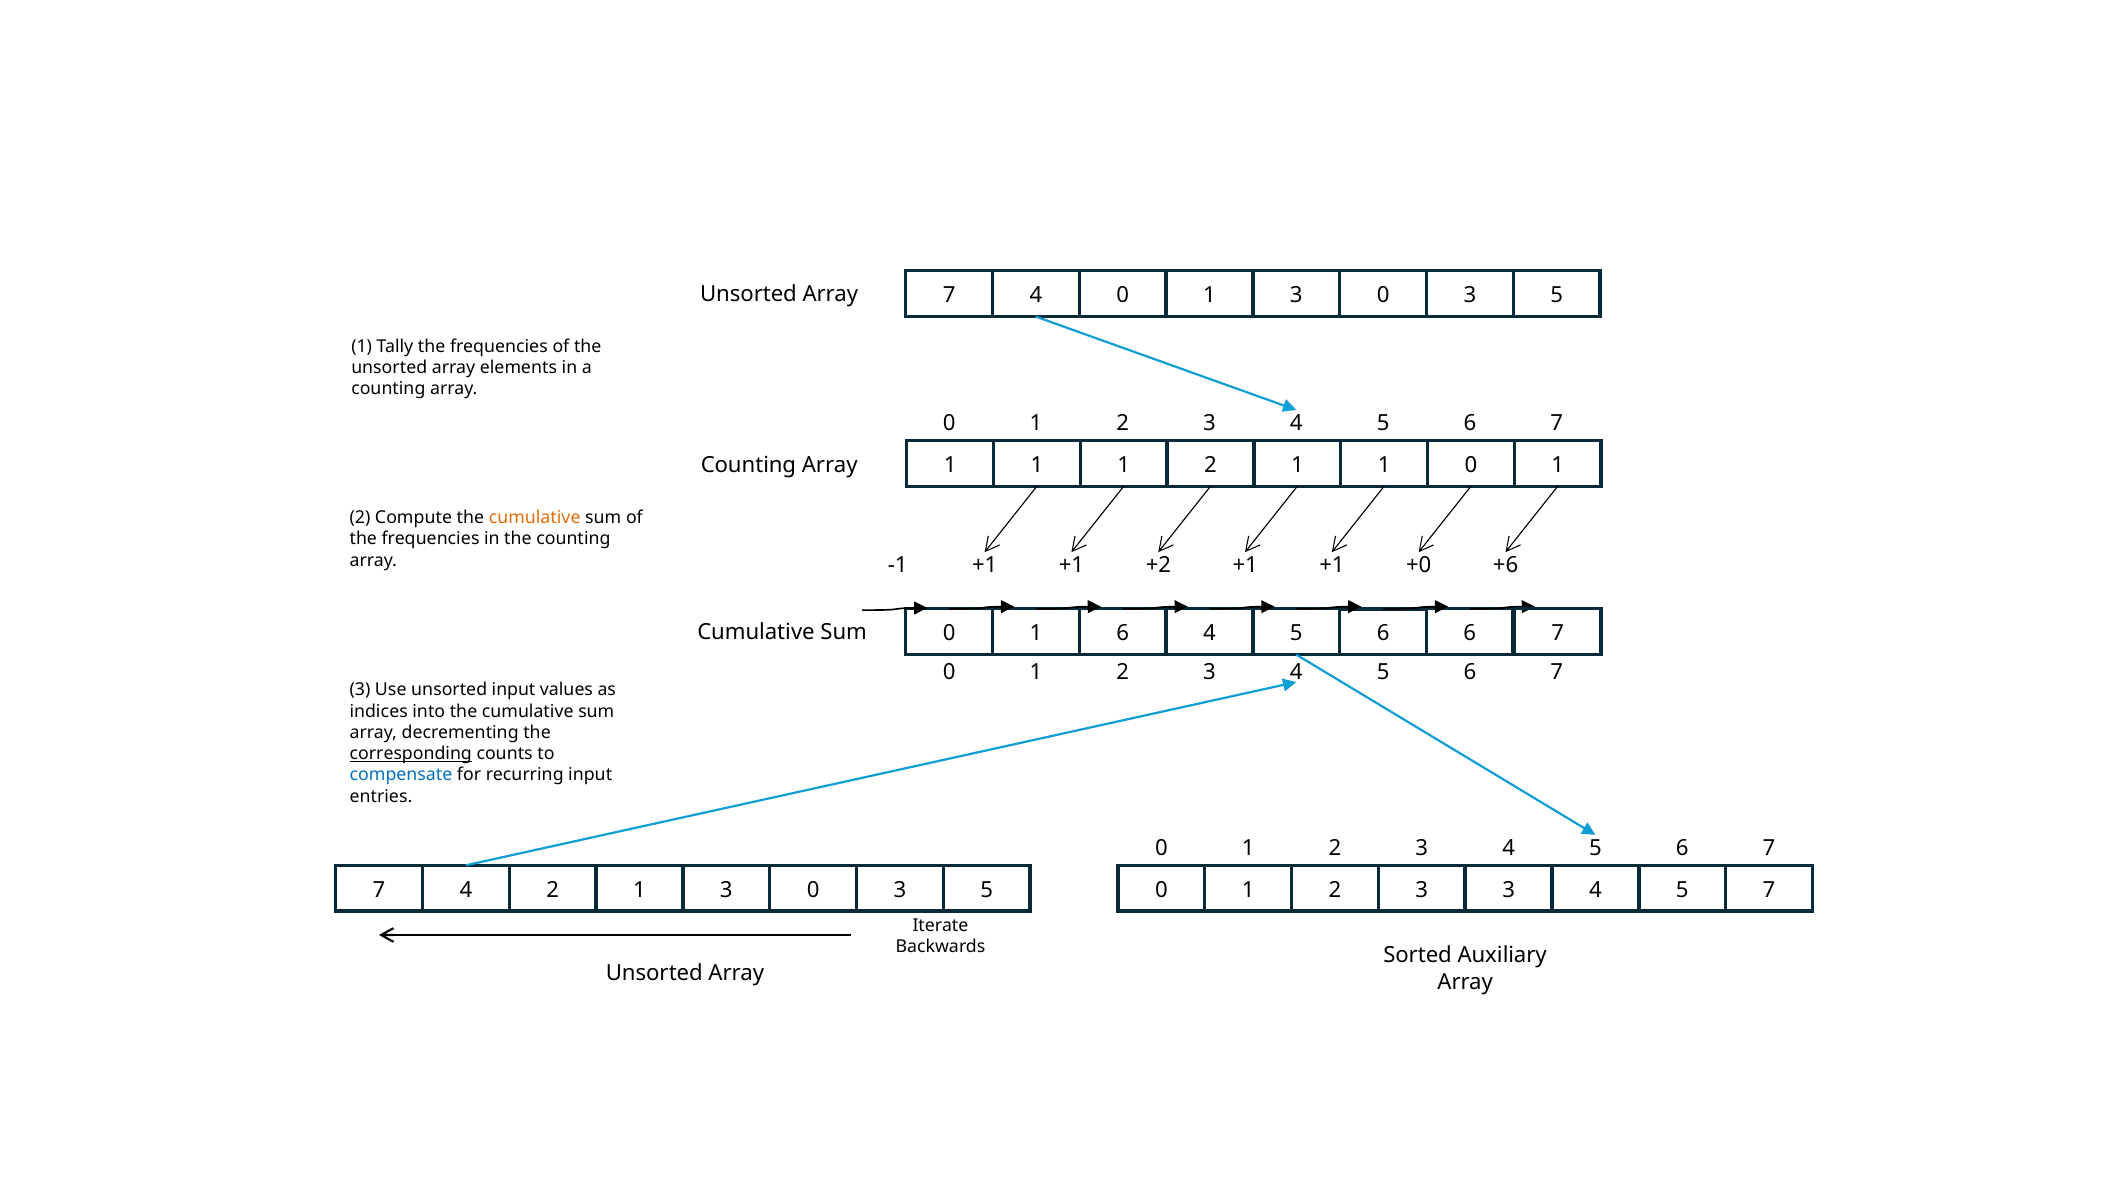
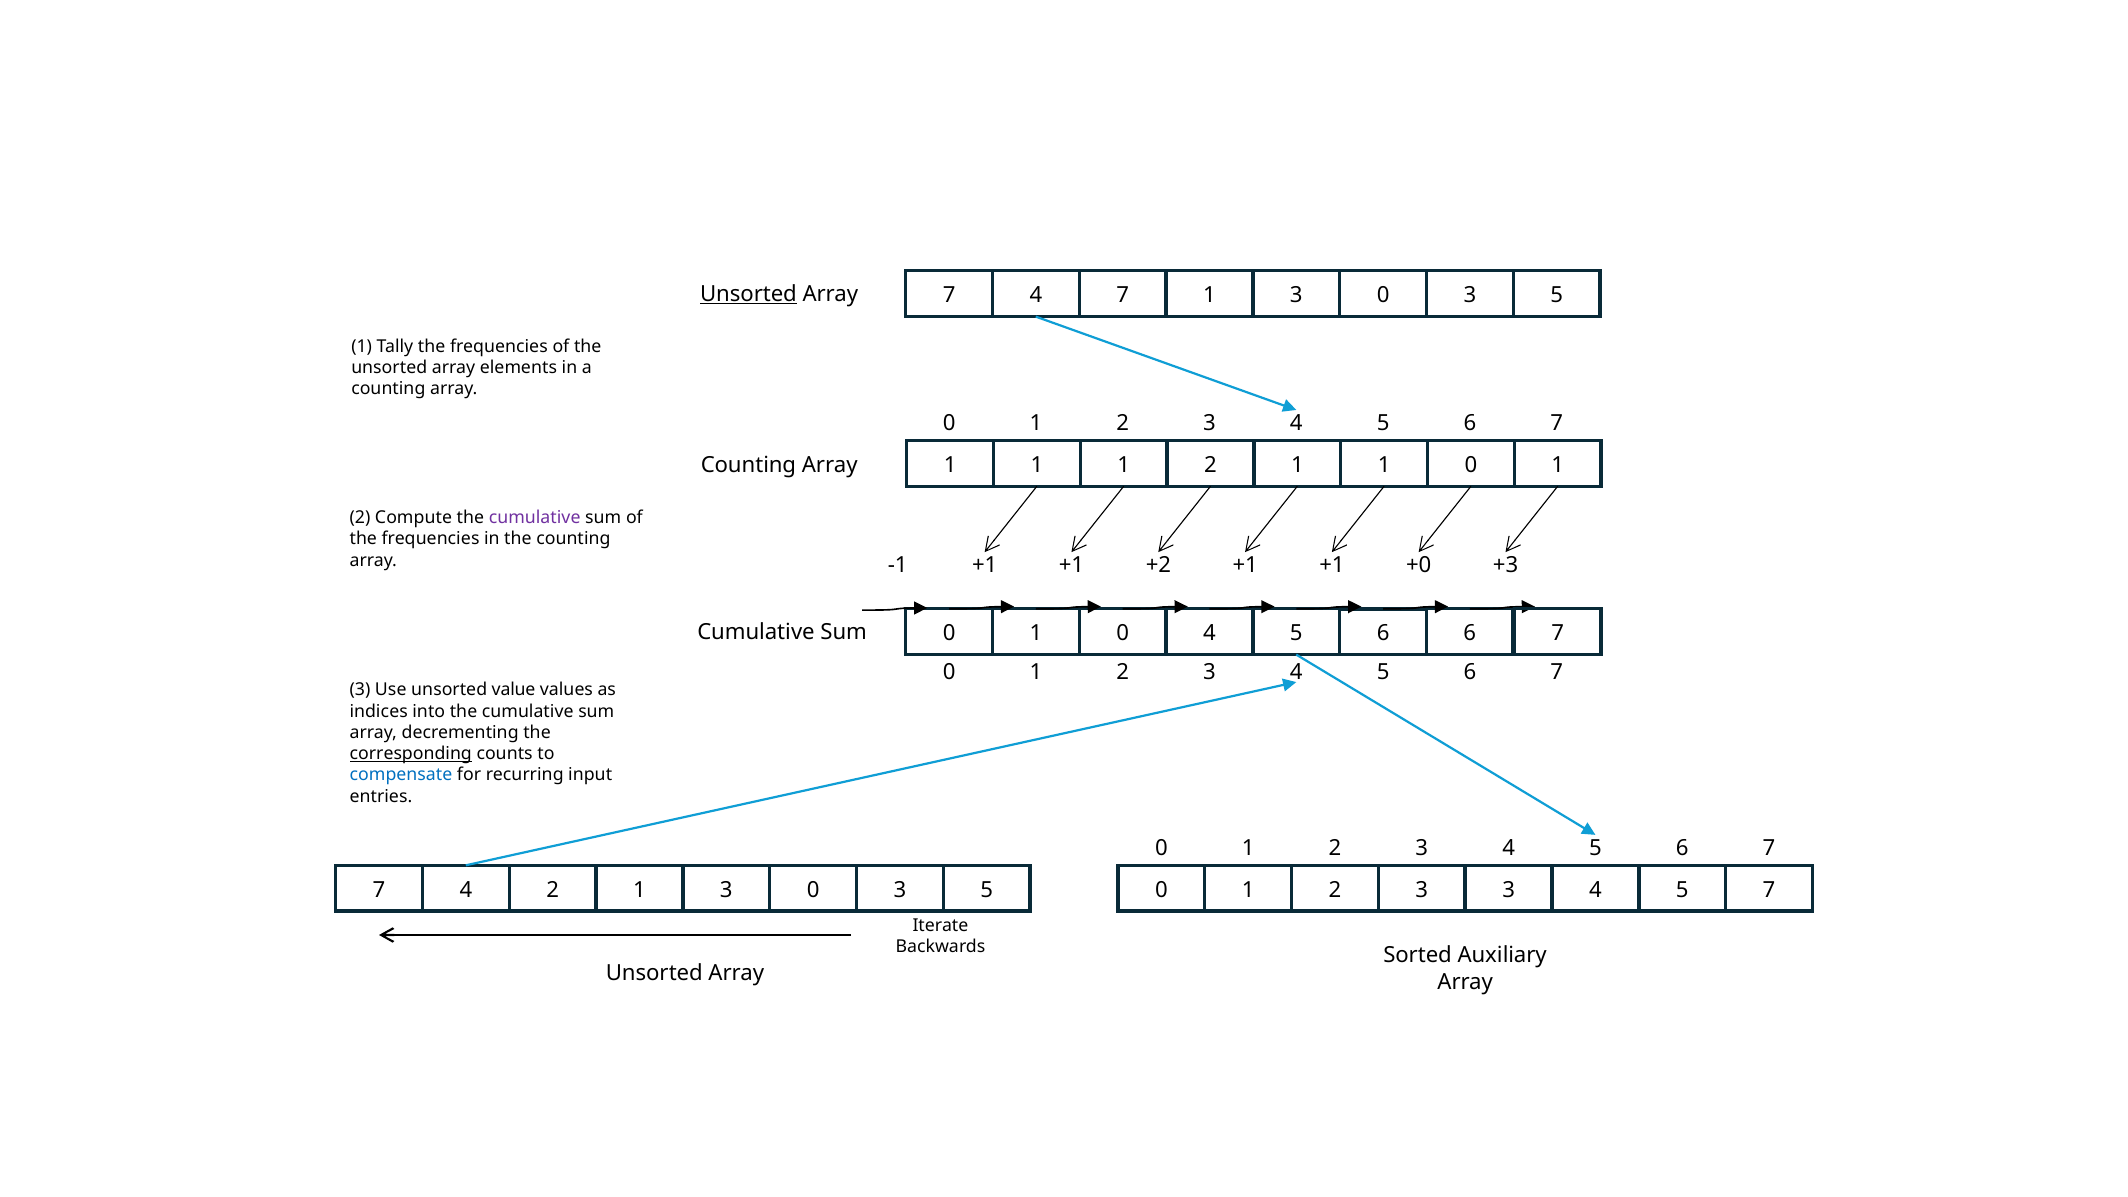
Unsorted at (748, 294) underline: none -> present
4 0: 0 -> 7
cumulative at (535, 518) colour: orange -> purple
+6: +6 -> +3
0 1 6: 6 -> 0
unsorted input: input -> value
